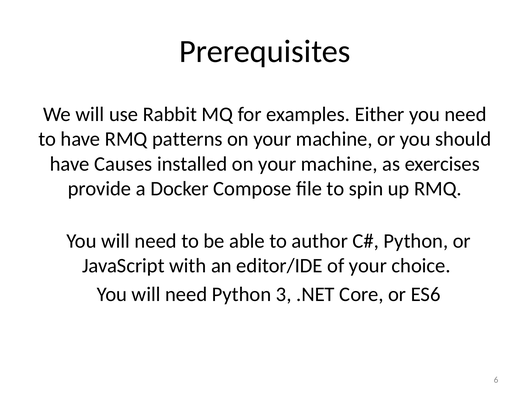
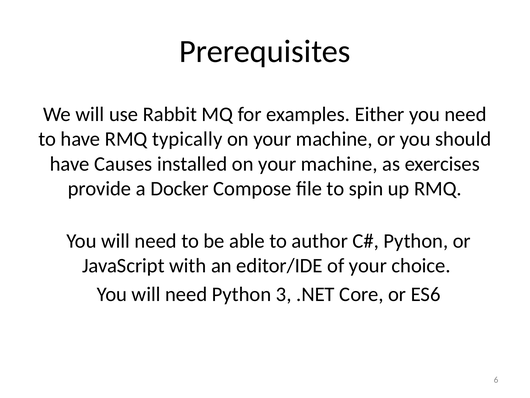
patterns: patterns -> typically
